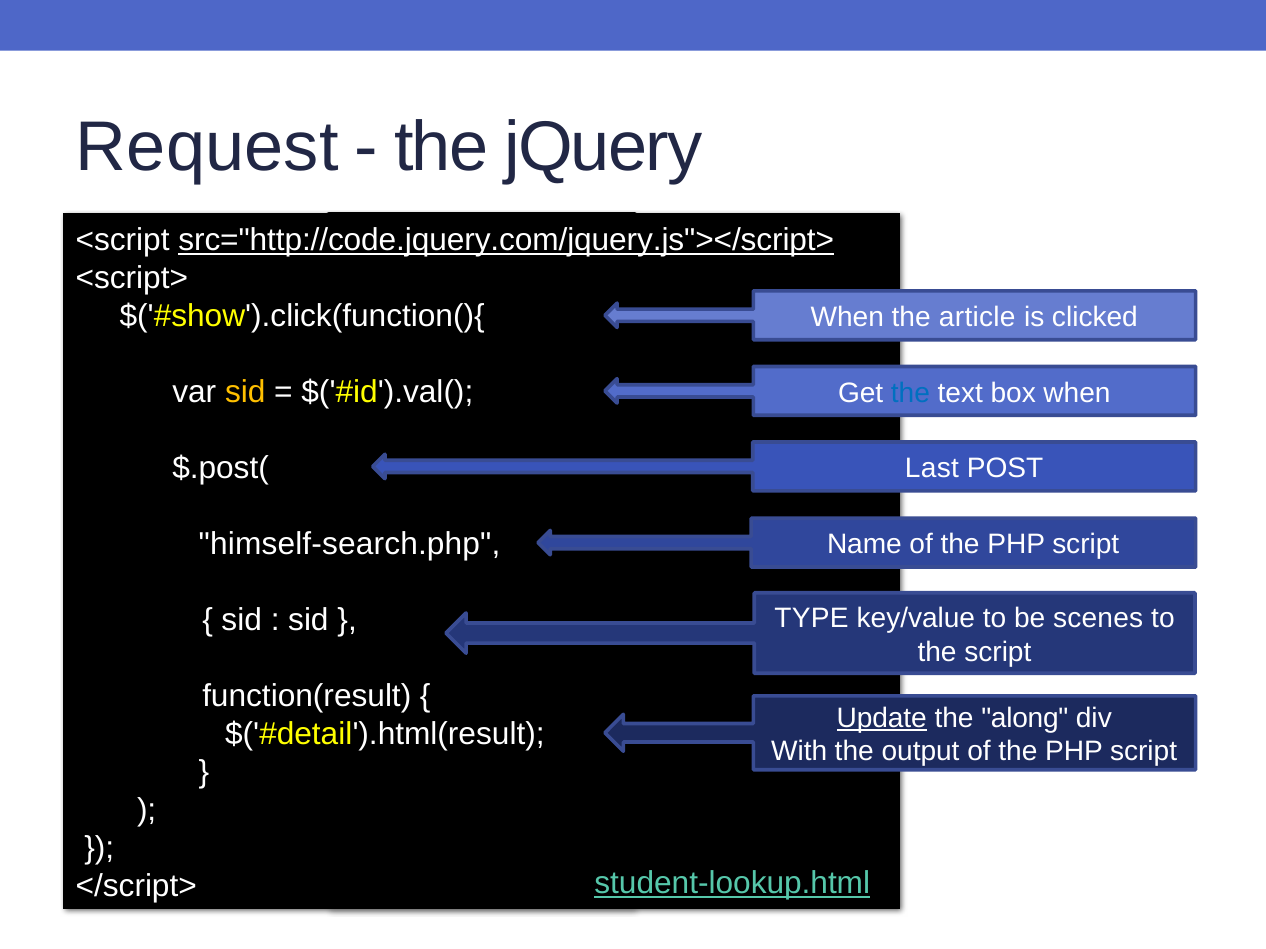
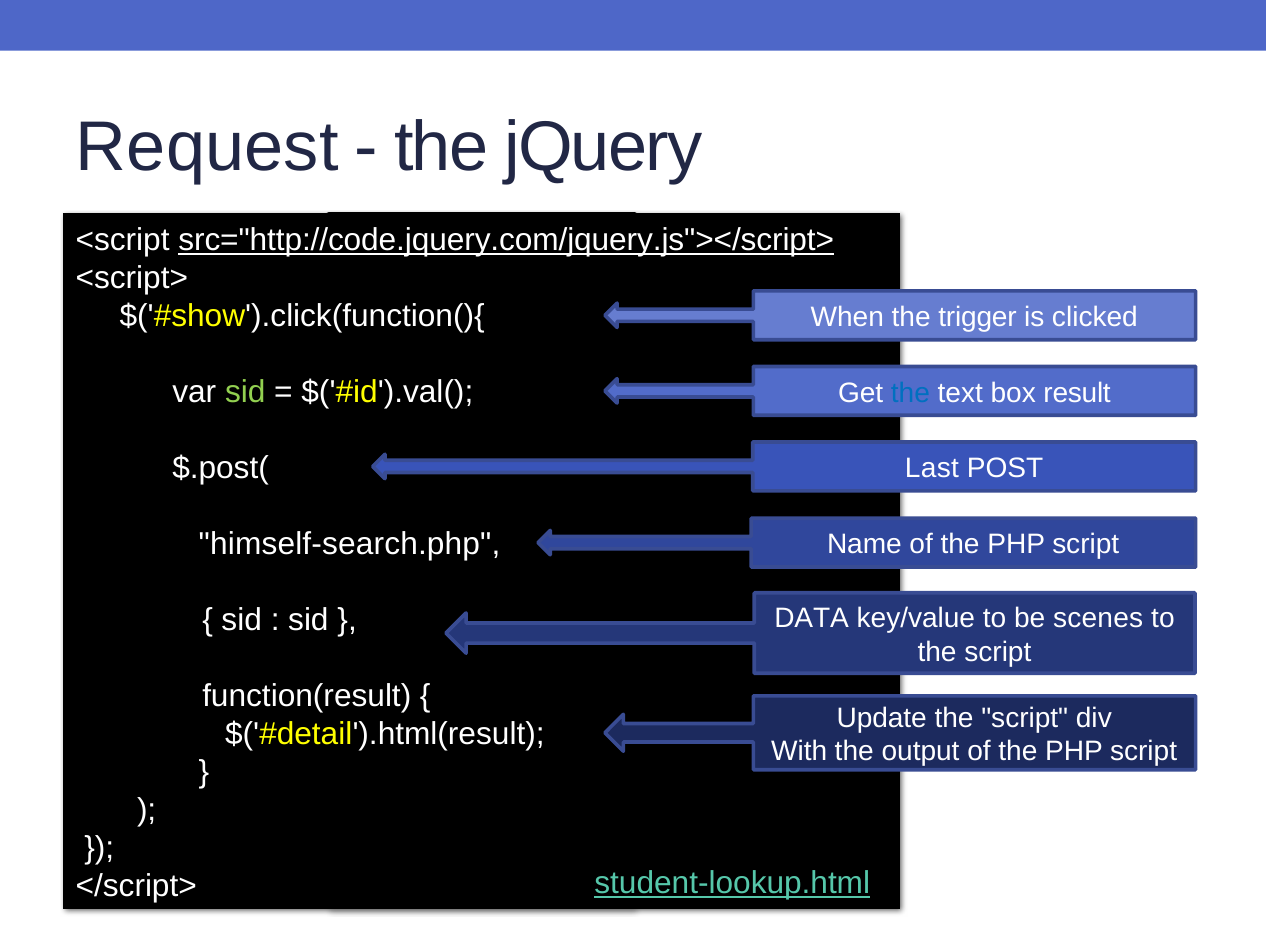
article: article -> trigger
sid at (245, 392) colour: yellow -> light green
box when: when -> result
TYPE: TYPE -> DATA
Update underline: present -> none
along at (1025, 718): along -> script
